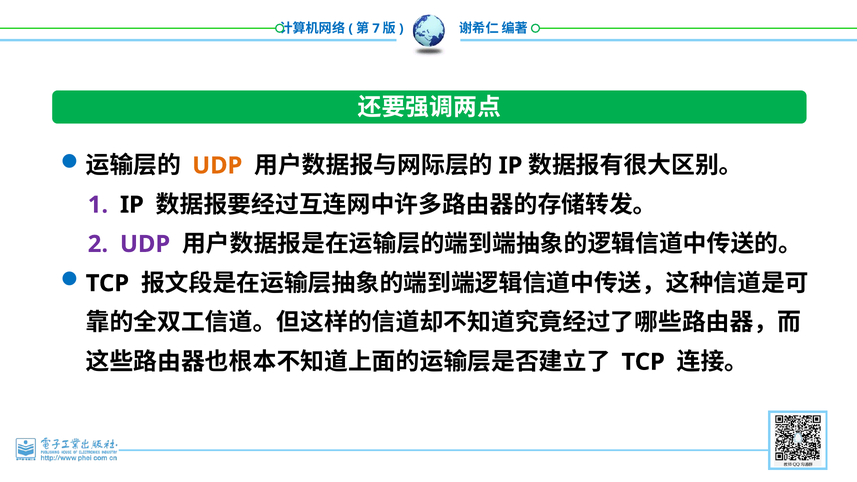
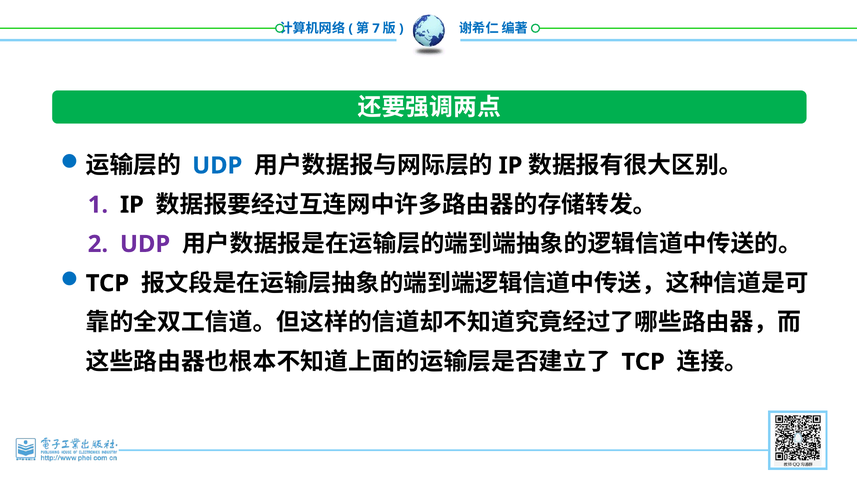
UDP at (217, 166) colour: orange -> blue
